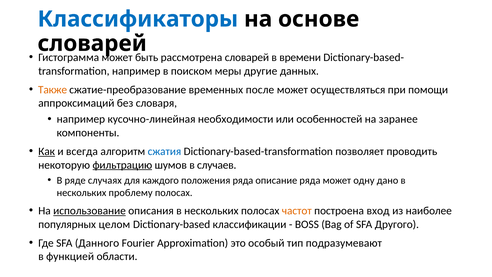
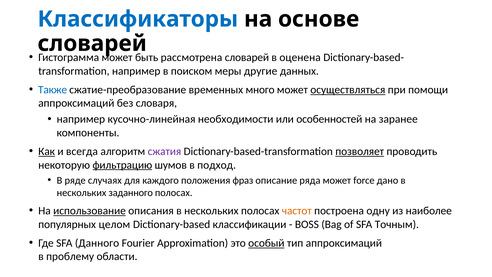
времени: времени -> оценена
Также colour: orange -> blue
после: после -> много
осуществляться underline: none -> present
сжатия colour: blue -> purple
позволяет underline: none -> present
случаев: случаев -> подход
положения ряда: ряда -> фраз
одну: одну -> force
проблему: проблему -> заданного
вход: вход -> одну
Другого: Другого -> Точным
особый underline: none -> present
тип подразумевают: подразумевают -> аппроксимаций
функцией: функцией -> проблему
